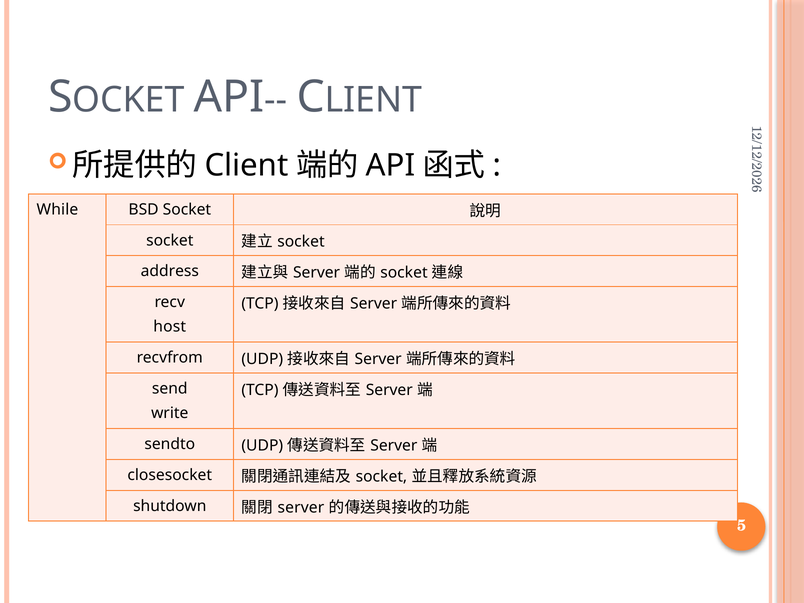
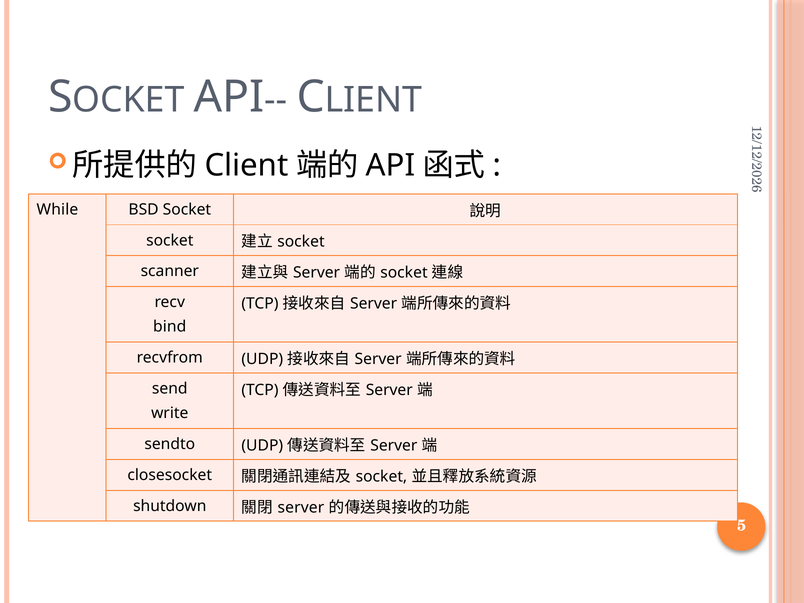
address: address -> scanner
host: host -> bind
